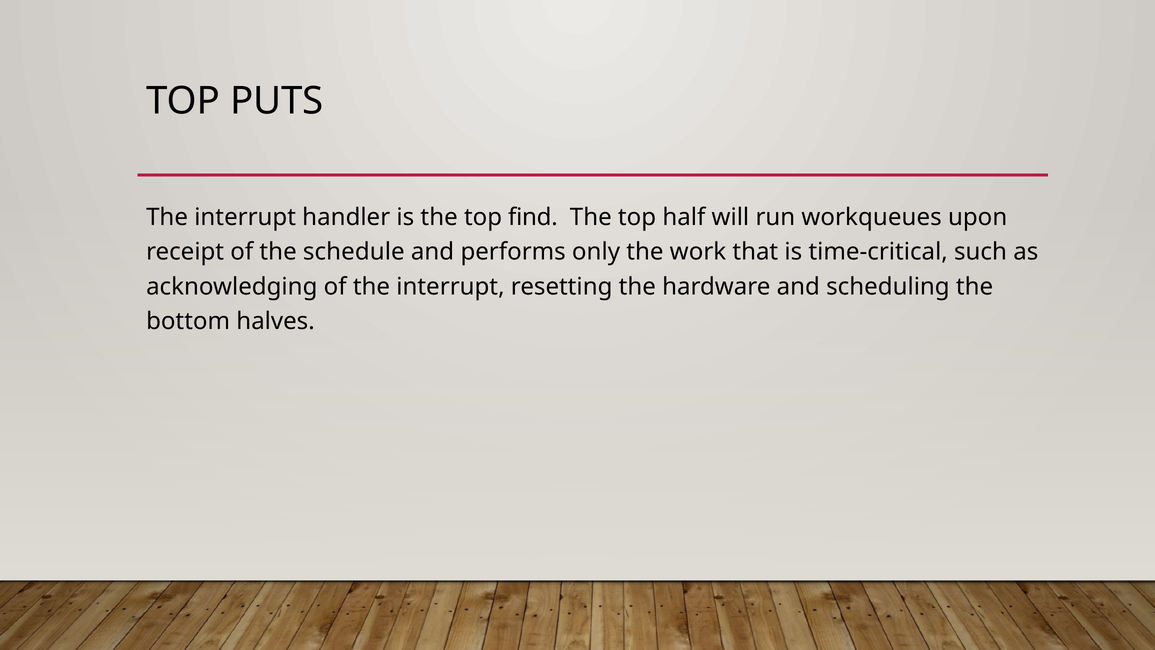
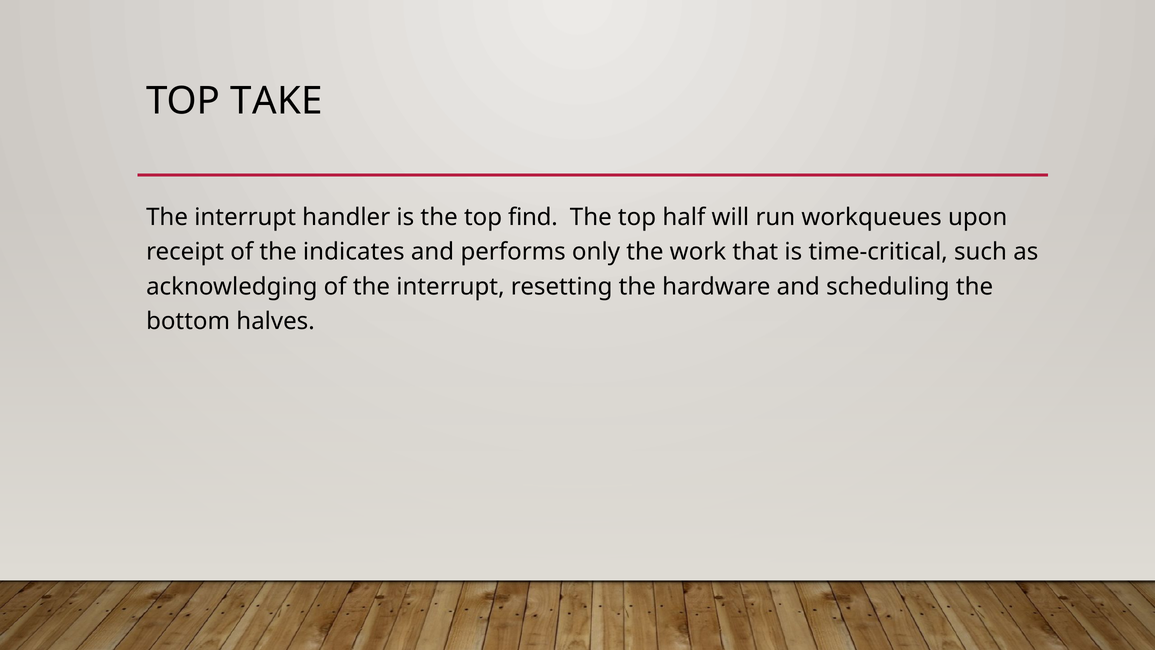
PUTS: PUTS -> TAKE
schedule: schedule -> indicates
